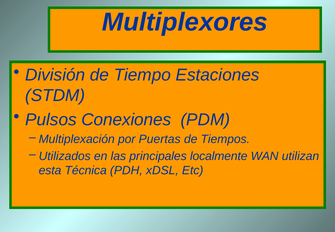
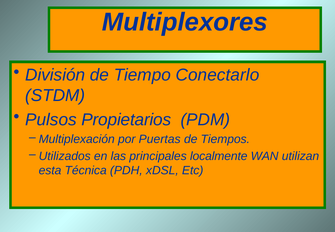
Estaciones: Estaciones -> Conectarlo
Conexiones: Conexiones -> Propietarios
